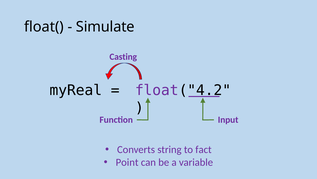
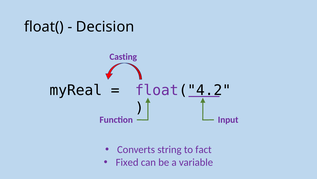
Simulate: Simulate -> Decision
Point: Point -> Fixed
